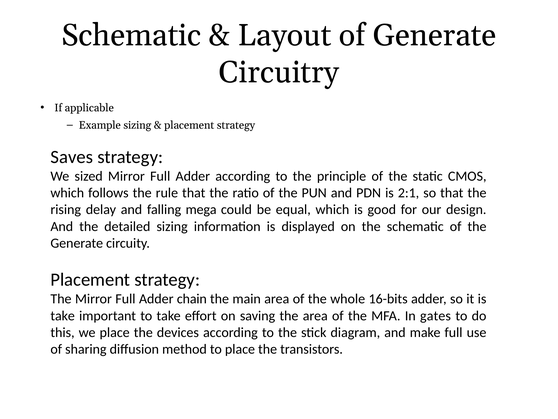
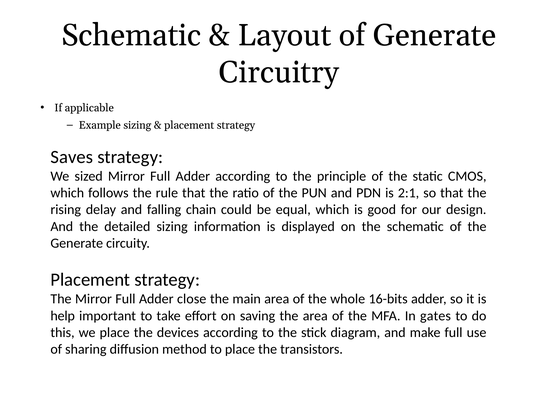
mega: mega -> chain
chain: chain -> close
take at (63, 315): take -> help
